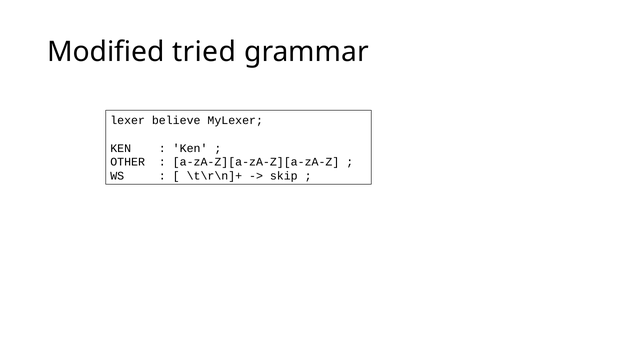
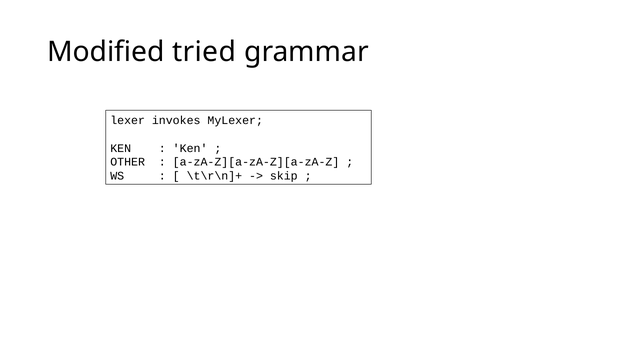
believe: believe -> invokes
